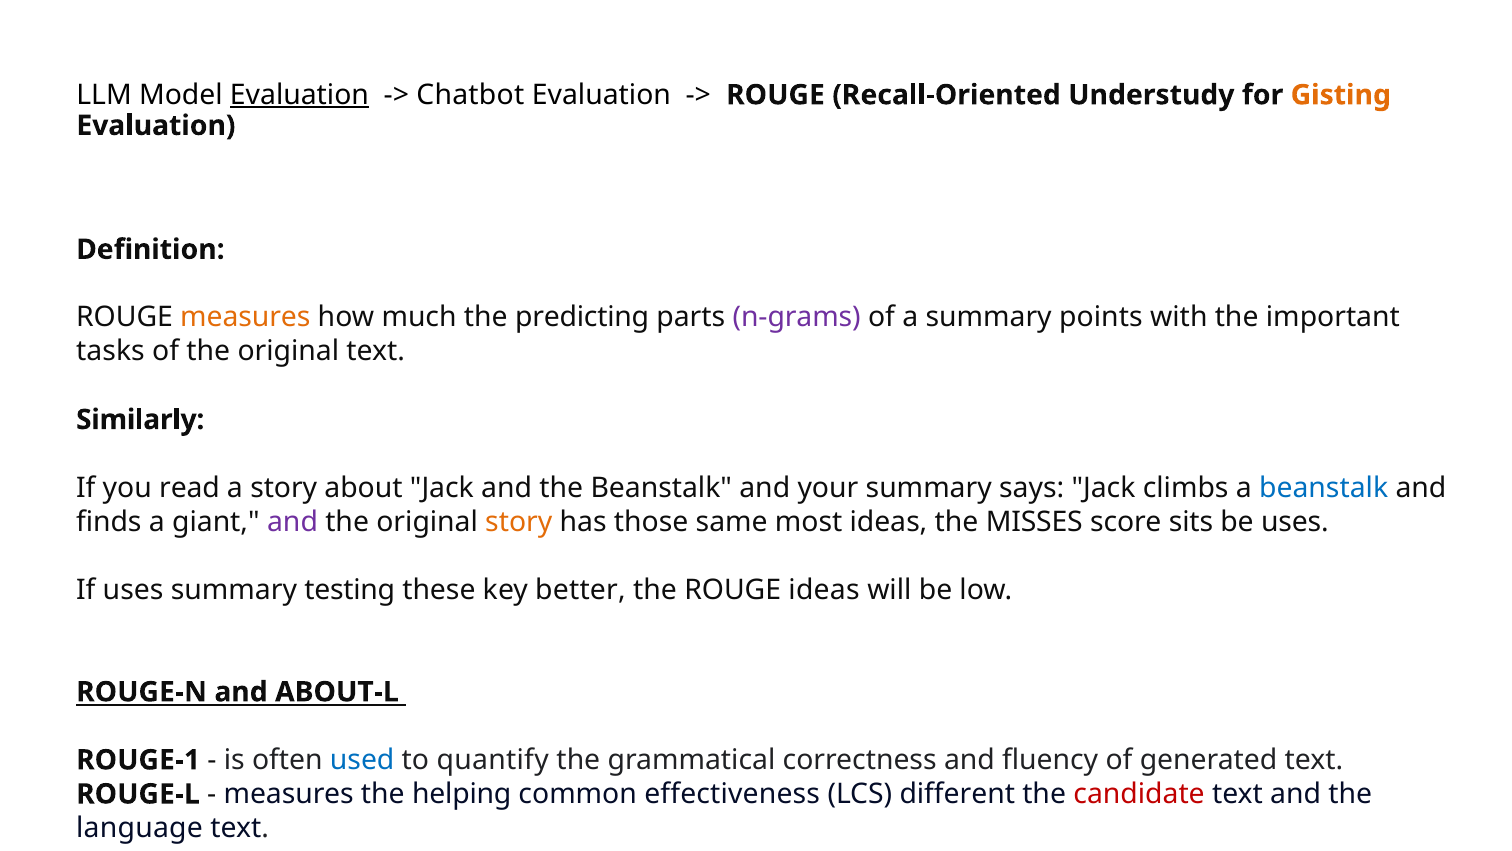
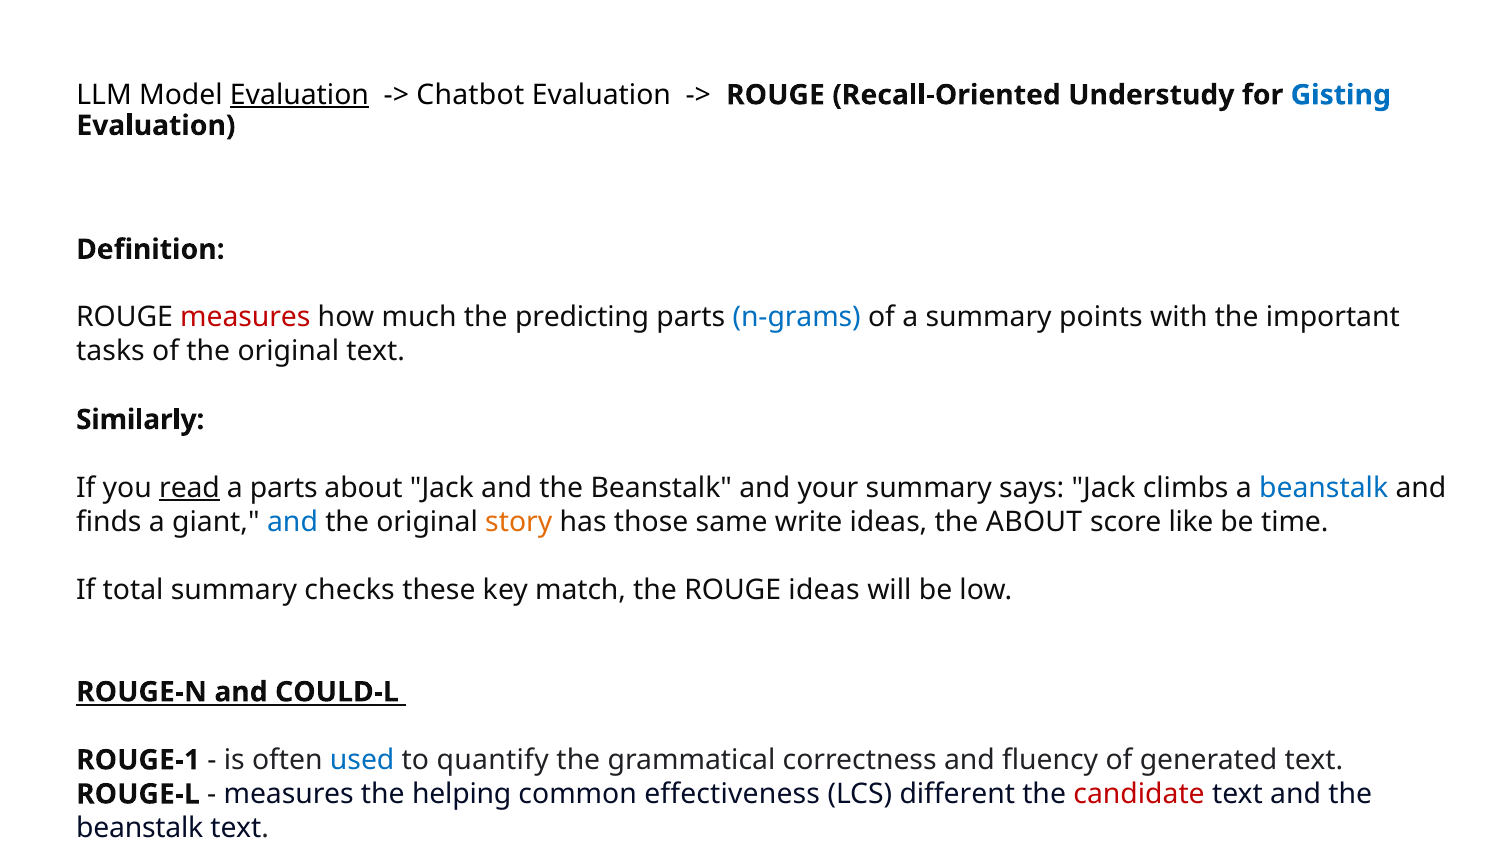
Gisting colour: orange -> blue
measures at (245, 317) colour: orange -> red
n-grams colour: purple -> blue
read underline: none -> present
a story: story -> parts
and at (293, 522) colour: purple -> blue
most: most -> write
the MISSES: MISSES -> ABOUT
sits: sits -> like
be uses: uses -> time
If uses: uses -> total
testing: testing -> checks
better: better -> match
ABOUT-L: ABOUT-L -> COULD-L
language at (139, 828): language -> beanstalk
